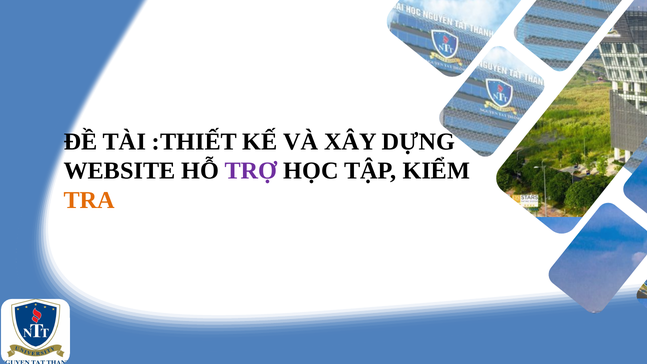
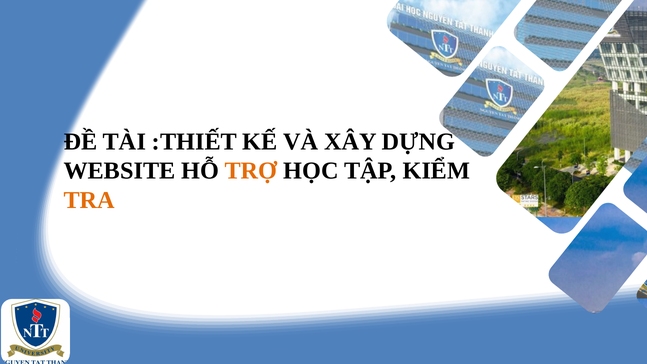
TRỢ colour: purple -> orange
